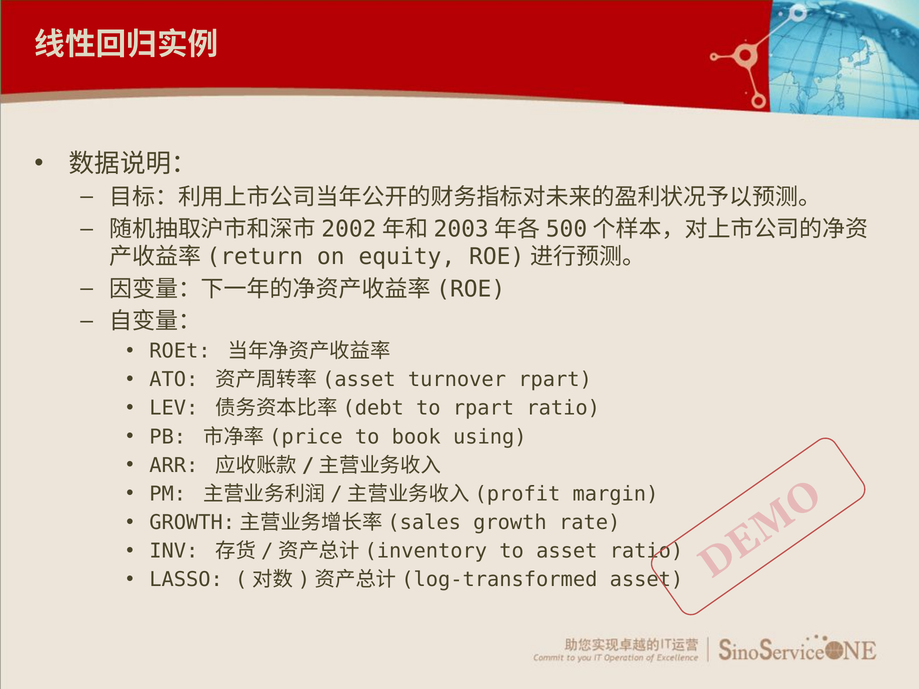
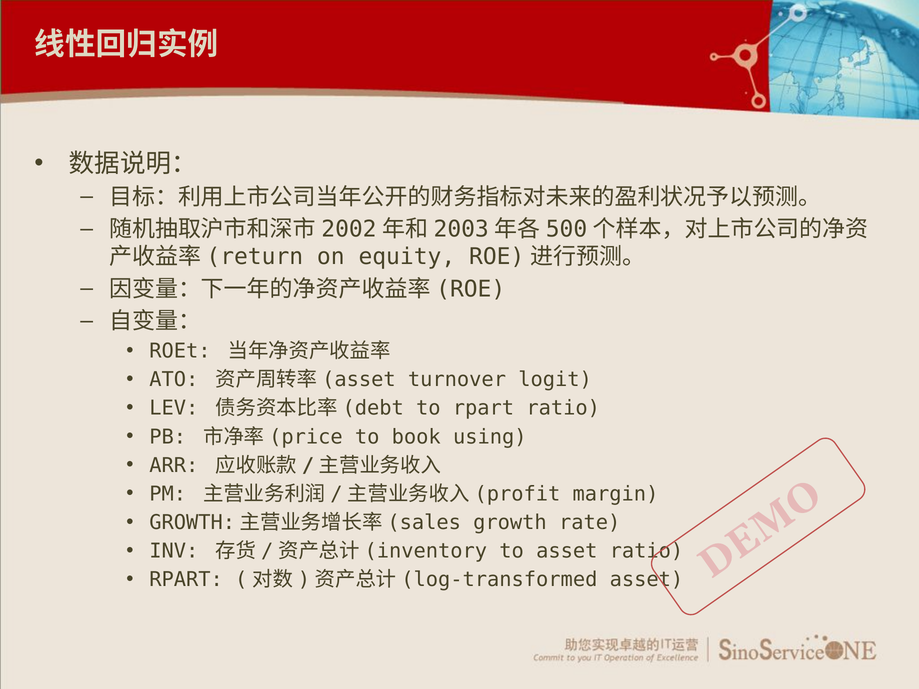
turnover rpart: rpart -> logit
LASSO at (186, 580): LASSO -> RPART
